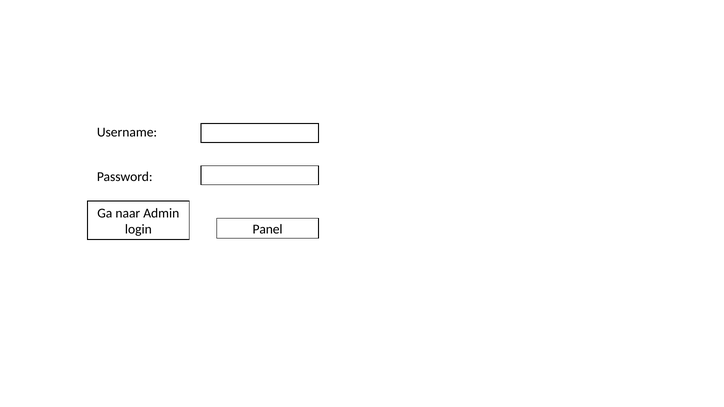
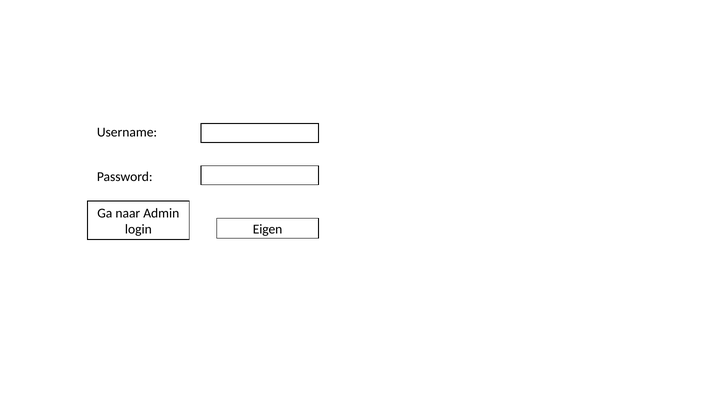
Panel: Panel -> Eigen
